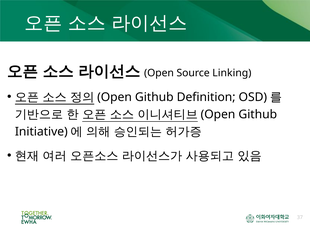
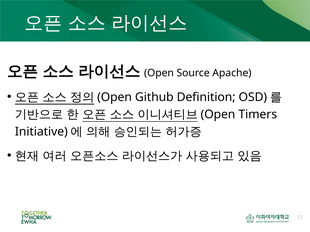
Linking: Linking -> Apache
Github at (258, 115): Github -> Timers
